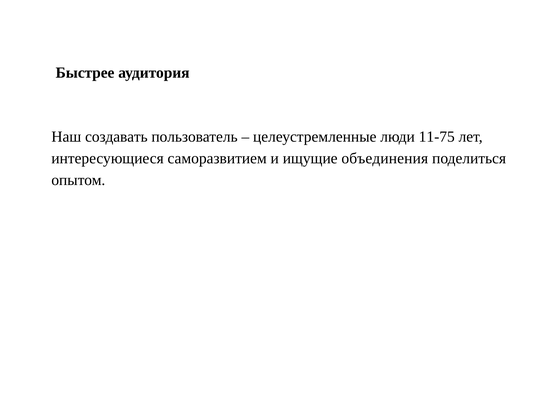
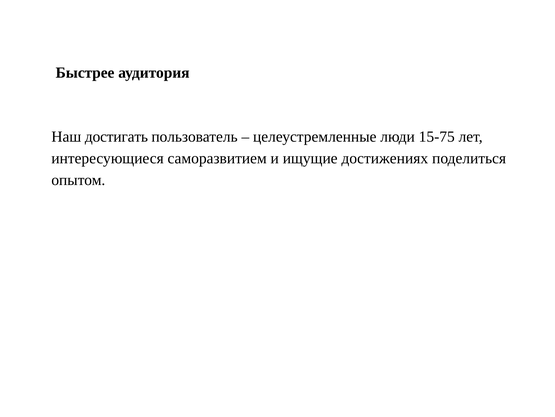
создавать: создавать -> достигать
11-75: 11-75 -> 15-75
объединения: объединения -> достижениях
